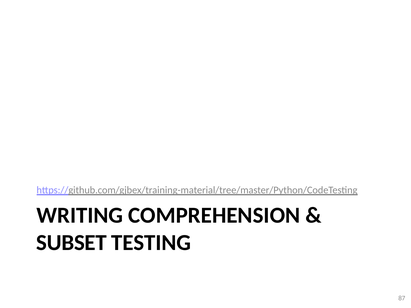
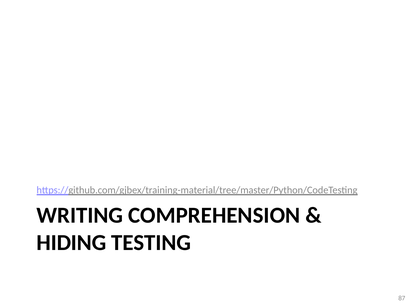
SUBSET: SUBSET -> HIDING
